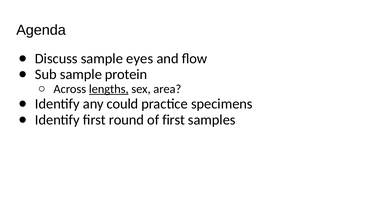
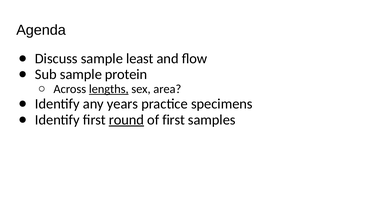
eyes: eyes -> least
could: could -> years
round underline: none -> present
